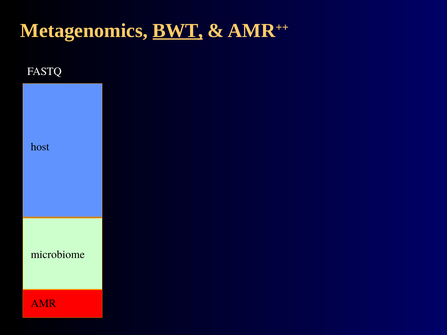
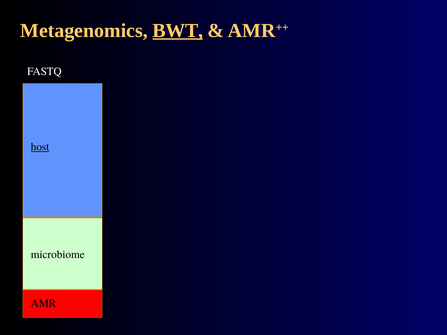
host underline: none -> present
